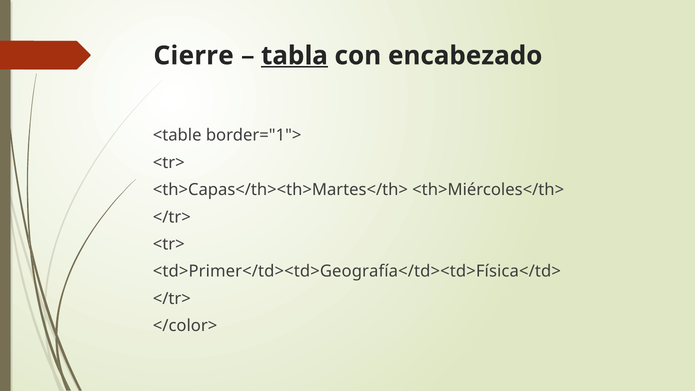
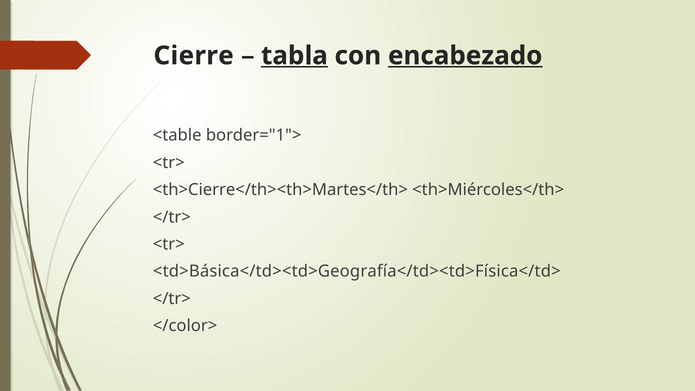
encabezado underline: none -> present
<th>Capas</th><th>Martes</th>: <th>Capas</th><th>Martes</th> -> <th>Cierre</th><th>Martes</th>
<td>Primer</td><td>Geografía</td><td>Física</td>: <td>Primer</td><td>Geografía</td><td>Física</td> -> <td>Básica</td><td>Geografía</td><td>Física</td>
